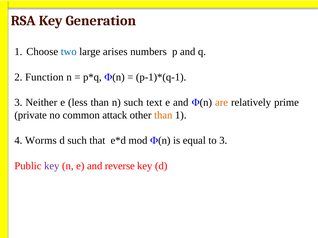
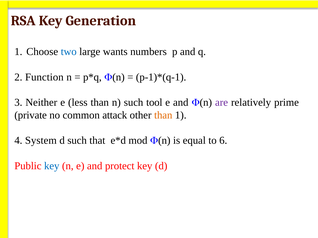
arises: arises -> wants
text: text -> tool
are colour: orange -> purple
Worms: Worms -> System
to 3: 3 -> 6
key at (52, 166) colour: purple -> blue
reverse: reverse -> protect
